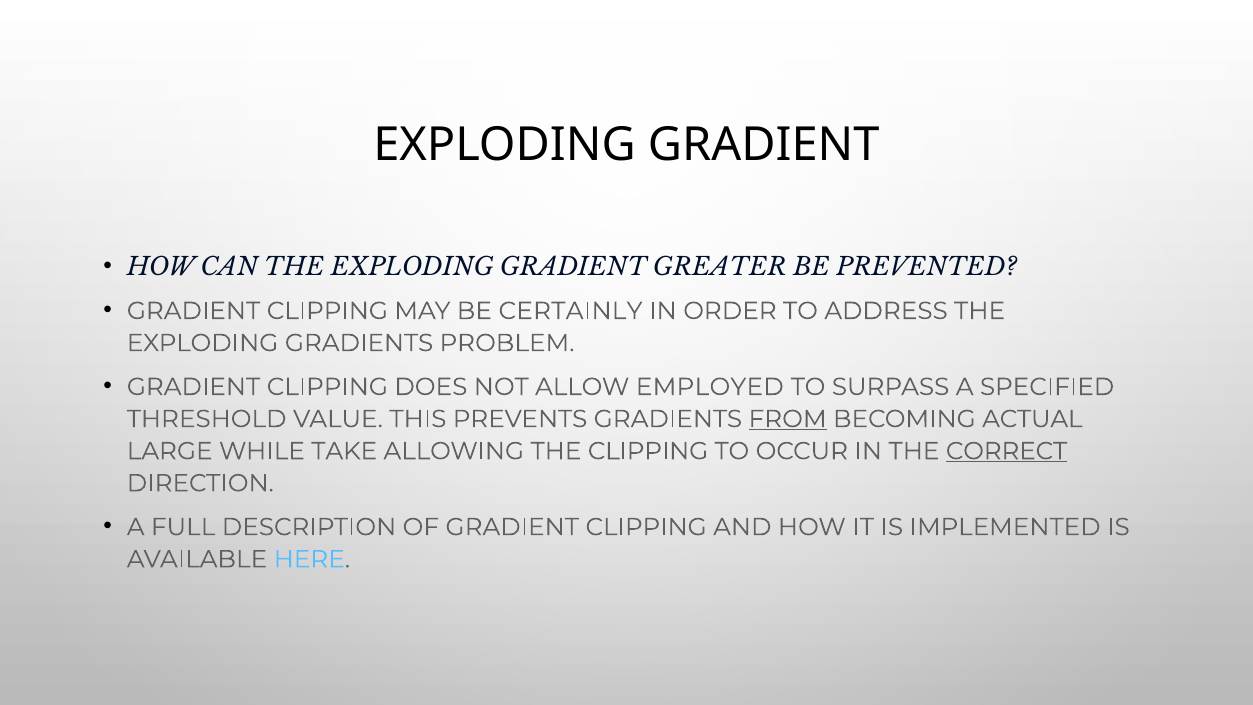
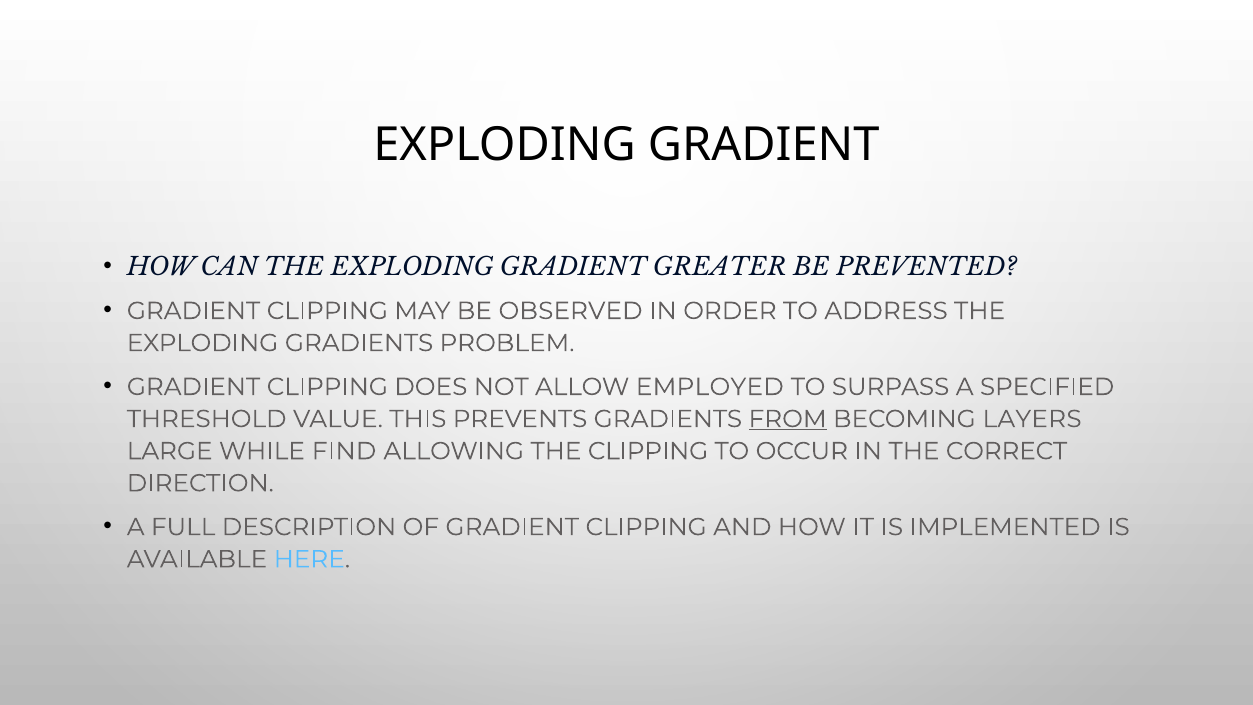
CERTAINLY: CERTAINLY -> OBSERVED
ACTUAL: ACTUAL -> LAYERS
TAKE: TAKE -> FIND
CORRECT underline: present -> none
